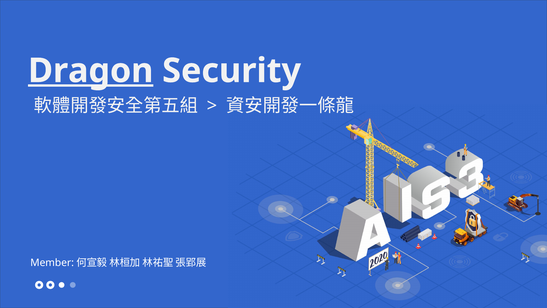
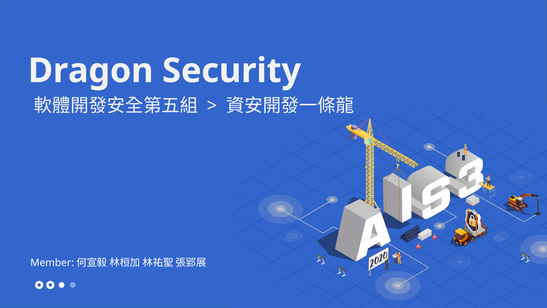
Dragon underline: present -> none
